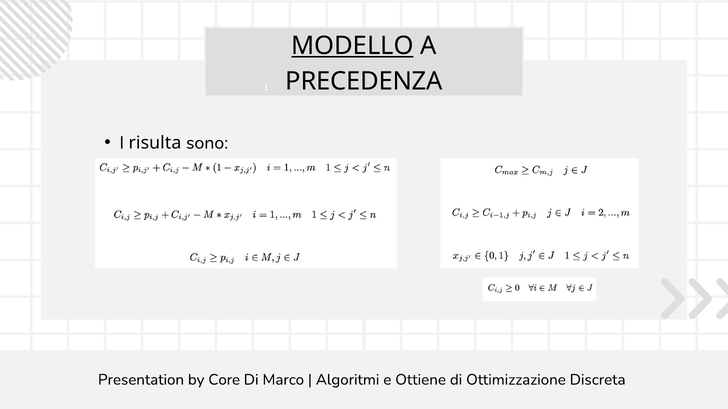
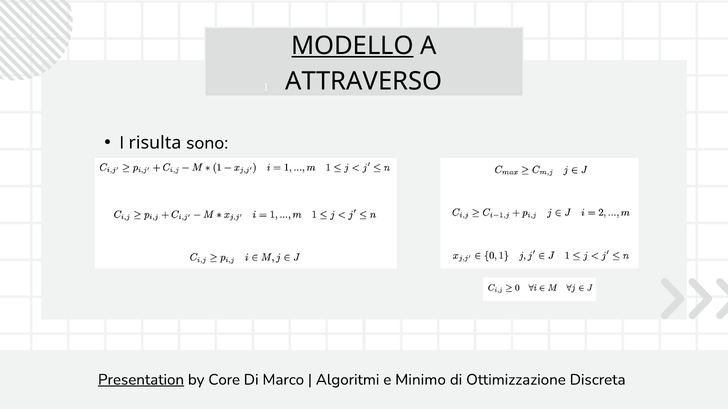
PRECEDENZA: PRECEDENZA -> ATTRAVERSO
Presentation underline: none -> present
Ottiene: Ottiene -> Minimo
